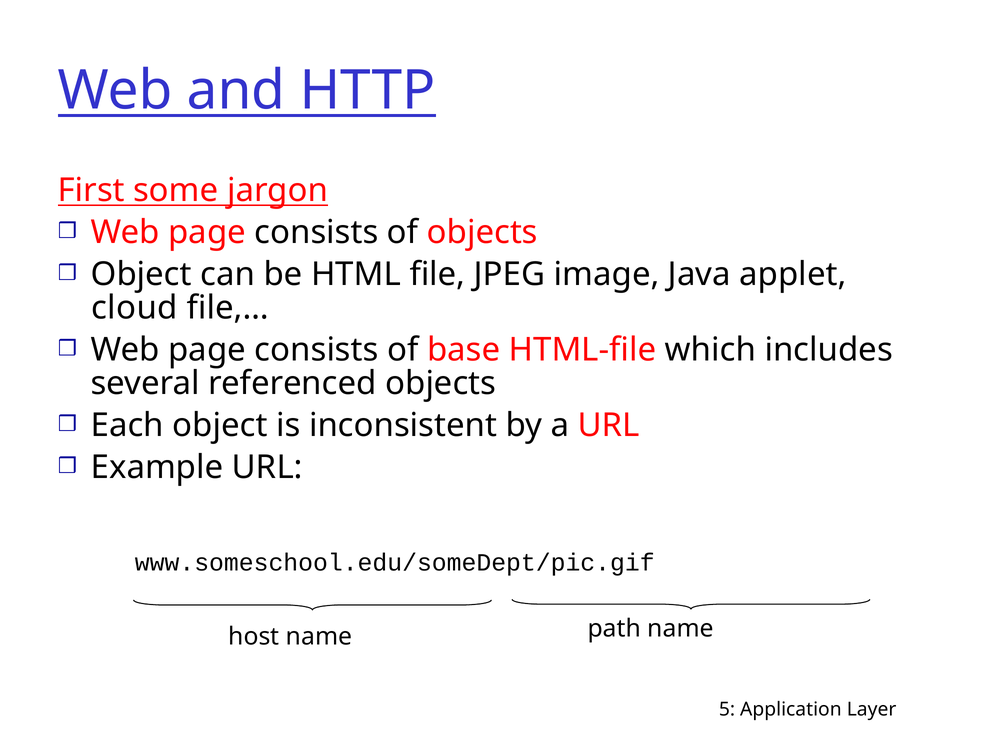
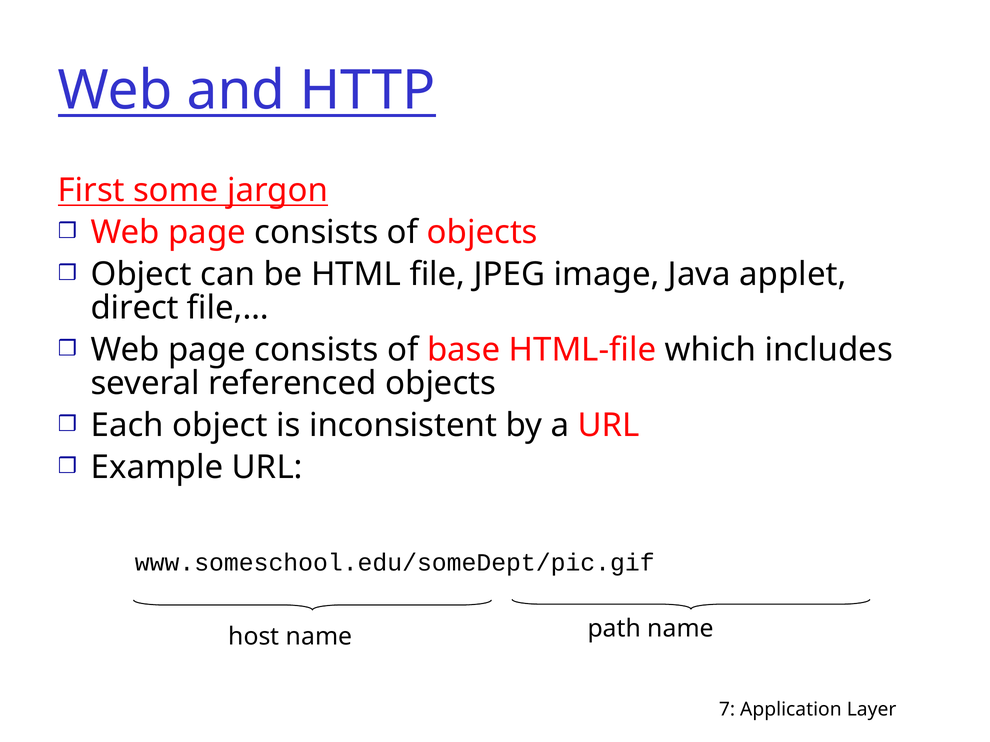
cloud: cloud -> direct
5: 5 -> 7
